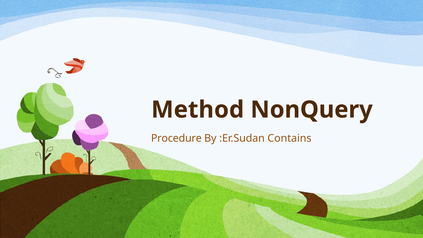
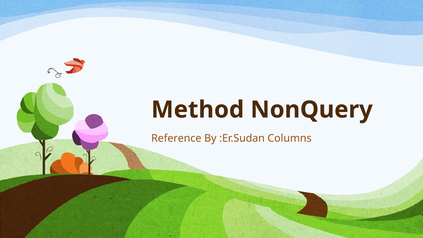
Procedure: Procedure -> Reference
Contains: Contains -> Columns
